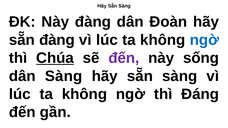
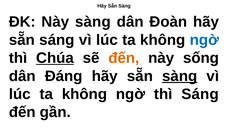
Này đàng: đàng -> sàng
sẵn đàng: đàng -> sáng
đến at (124, 58) colour: purple -> orange
dân Sàng: Sàng -> Đáng
sàng at (180, 76) underline: none -> present
thì Đáng: Đáng -> Sáng
